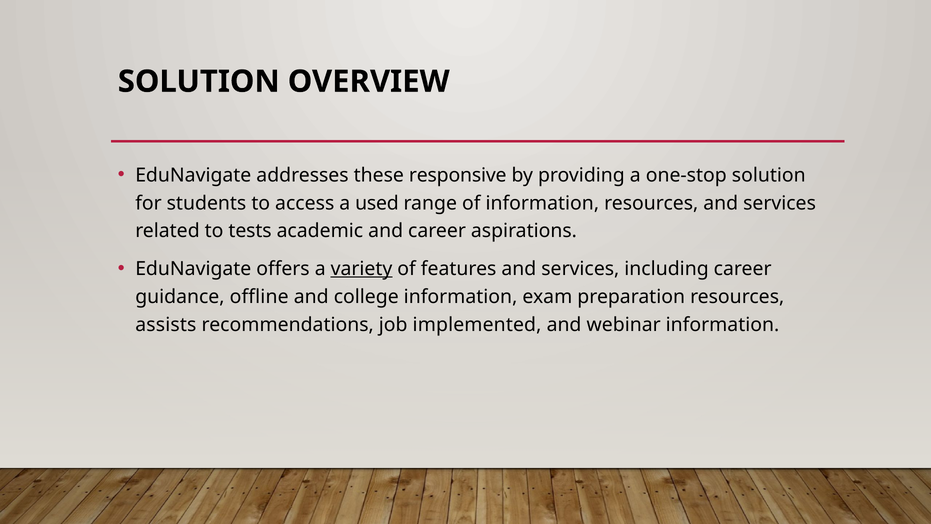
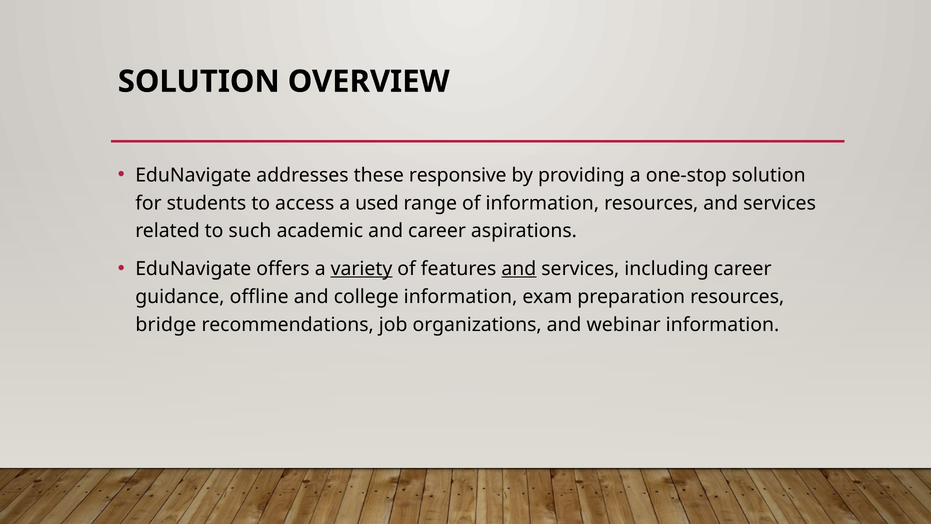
tests: tests -> such
and at (519, 269) underline: none -> present
assists: assists -> bridge
implemented: implemented -> organizations
